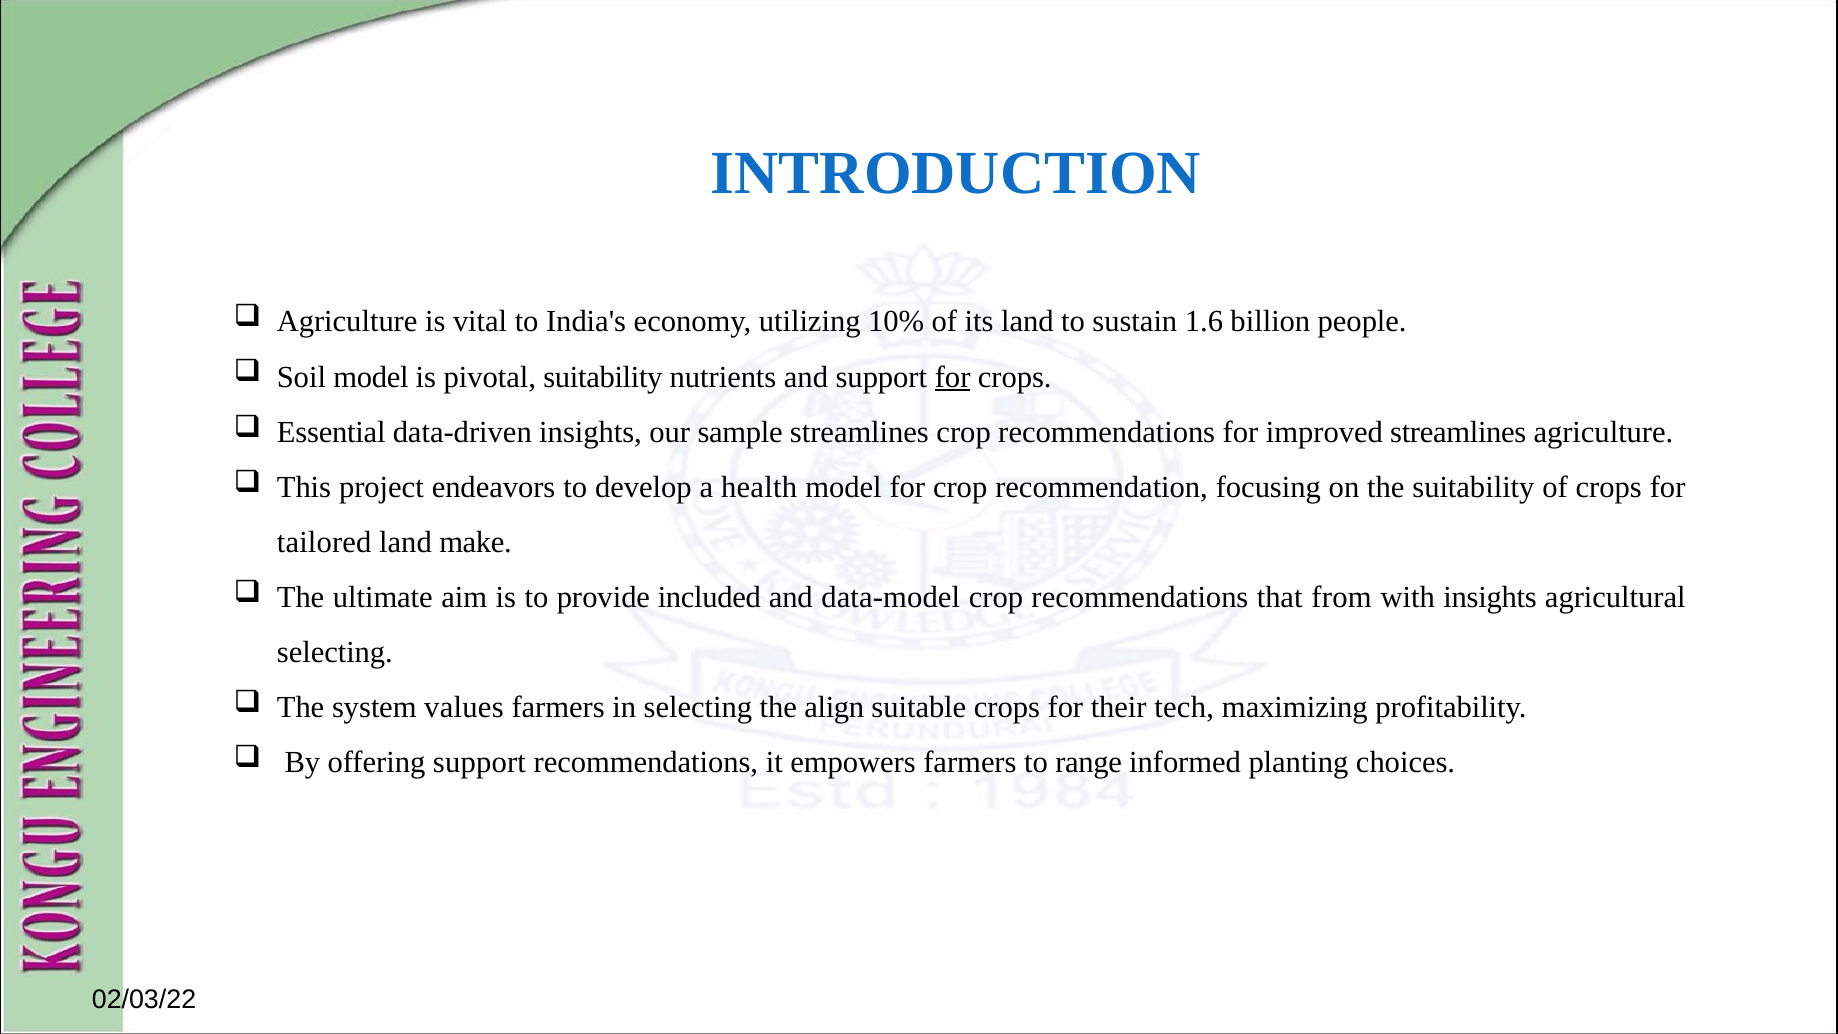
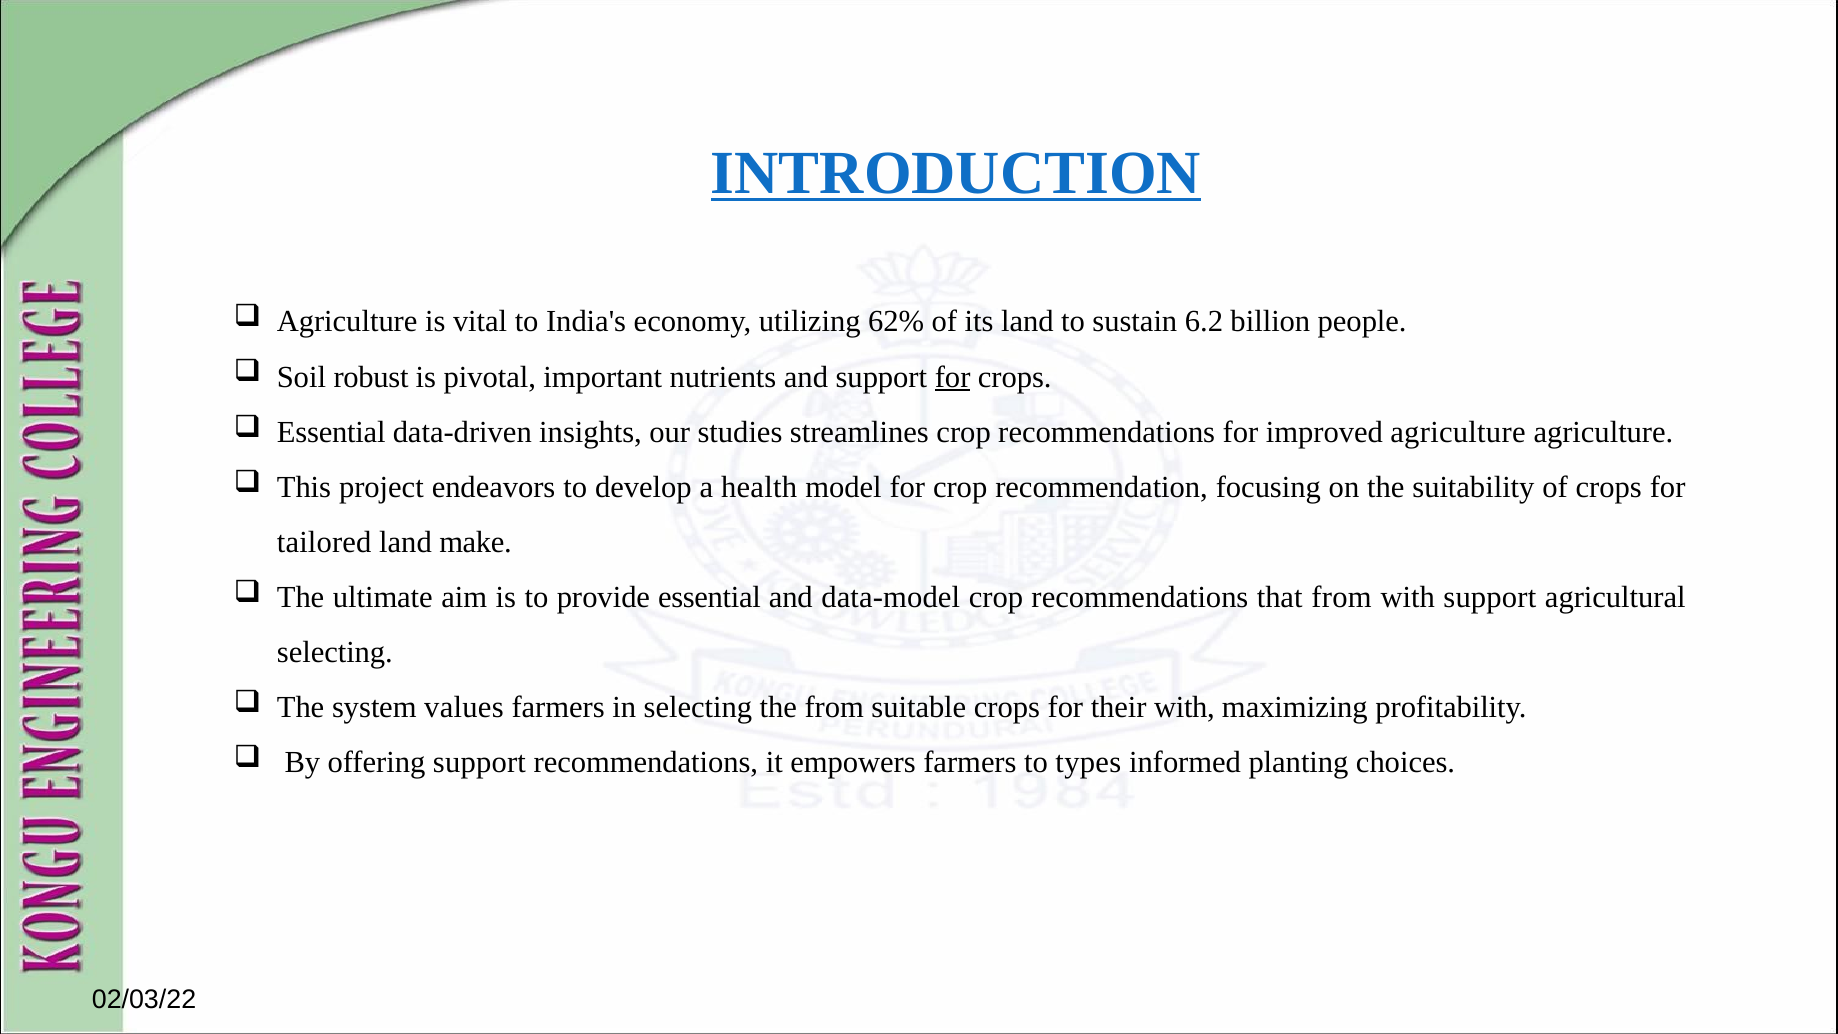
INTRODUCTION underline: none -> present
10%: 10% -> 62%
1.6: 1.6 -> 6.2
Soil model: model -> robust
pivotal suitability: suitability -> important
sample: sample -> studies
improved streamlines: streamlines -> agriculture
provide included: included -> essential
with insights: insights -> support
the align: align -> from
their tech: tech -> with
range: range -> types
